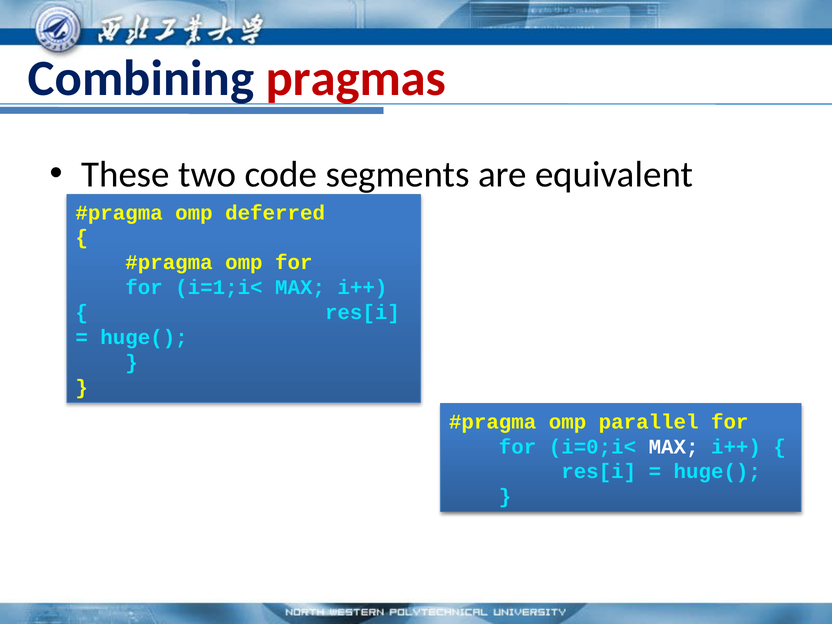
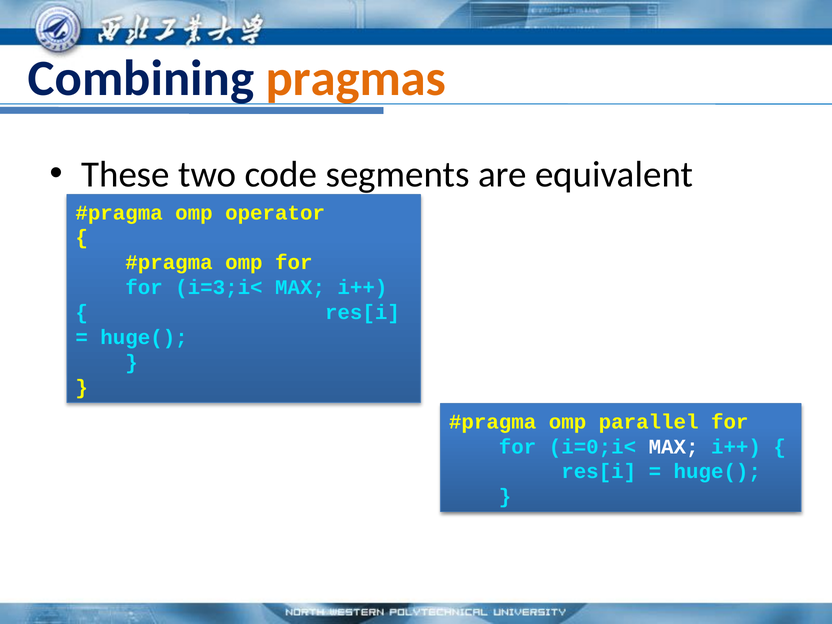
pragmas colour: red -> orange
deferred: deferred -> operator
i=1;i<: i=1;i< -> i=3;i<
